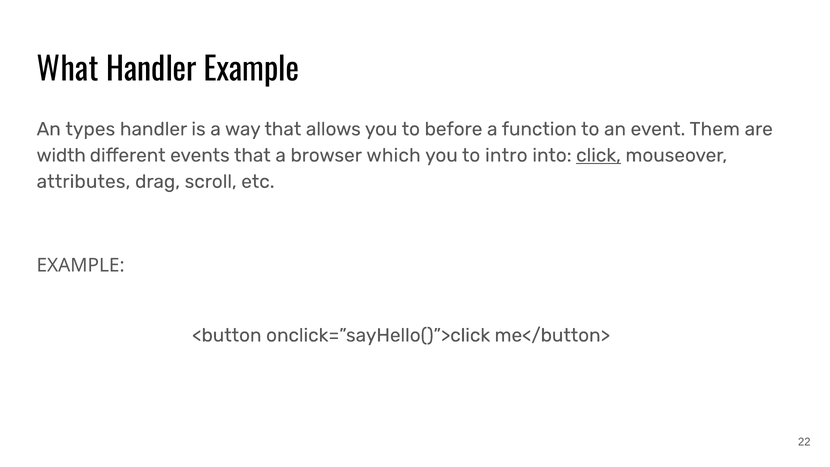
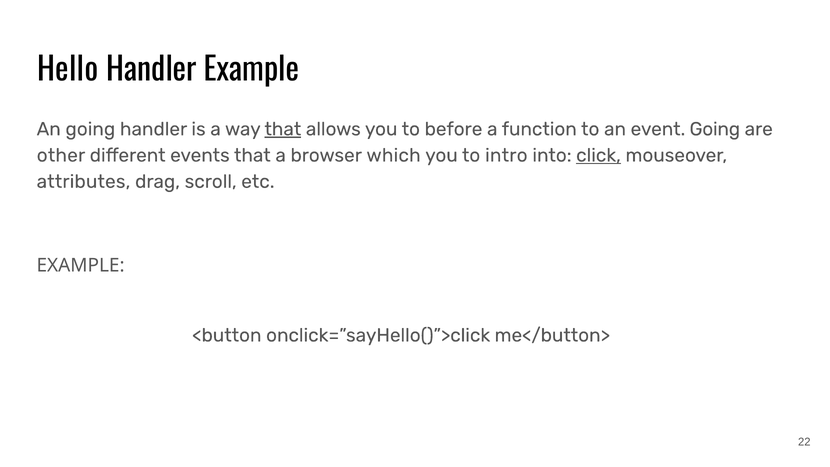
What: What -> Hello
An types: types -> going
that at (283, 129) underline: none -> present
event Them: Them -> Going
width: width -> other
